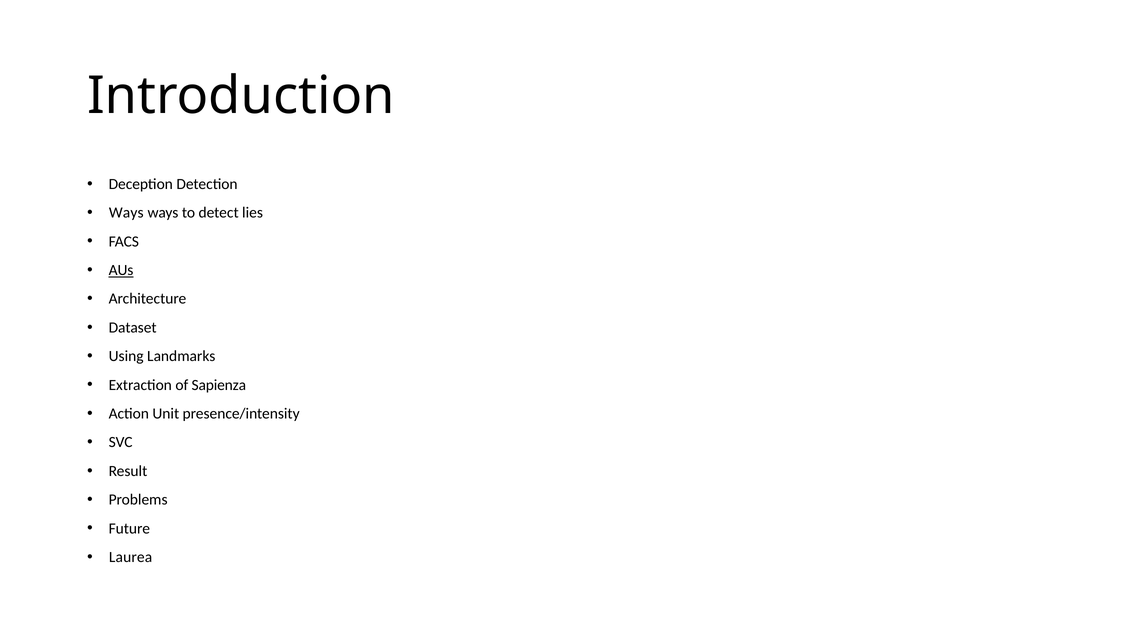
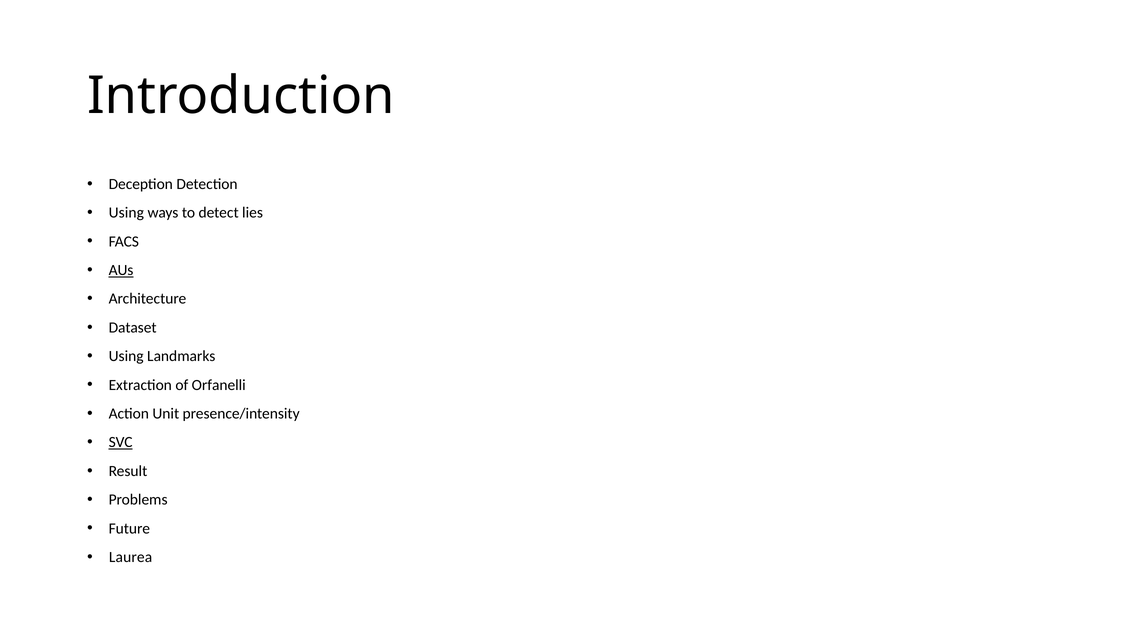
Ways at (126, 213): Ways -> Using
Sapienza: Sapienza -> Orfanelli
SVC underline: none -> present
